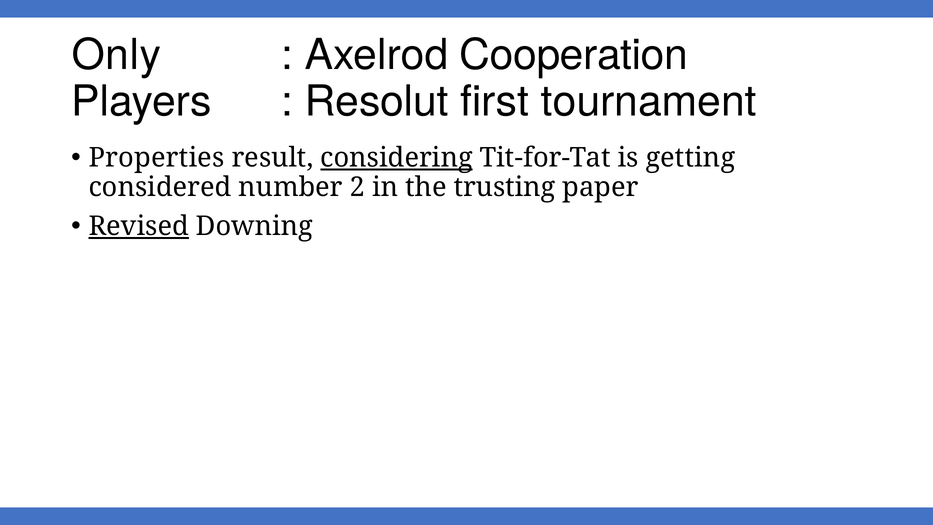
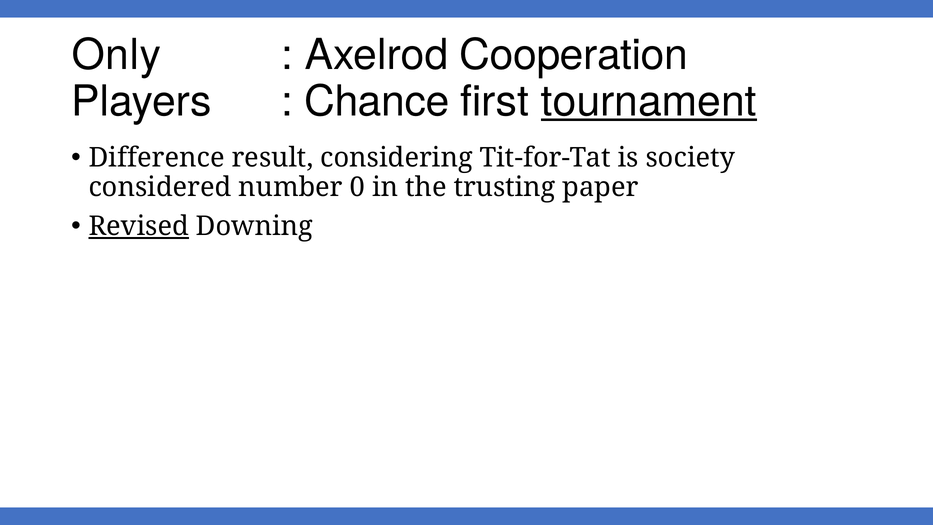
Resolut: Resolut -> Chance
tournament underline: none -> present
Properties: Properties -> Difference
considering underline: present -> none
getting: getting -> society
2: 2 -> 0
